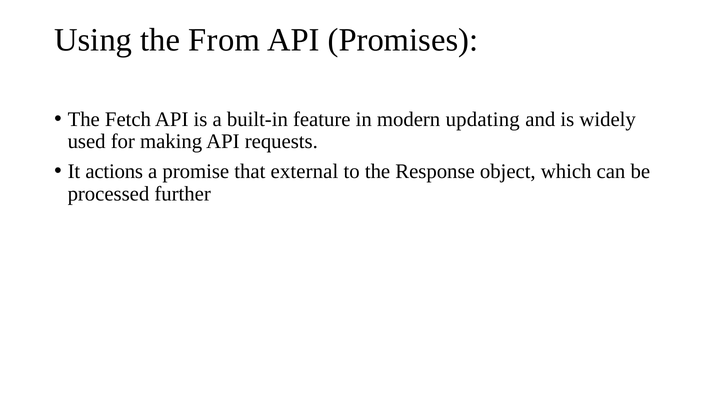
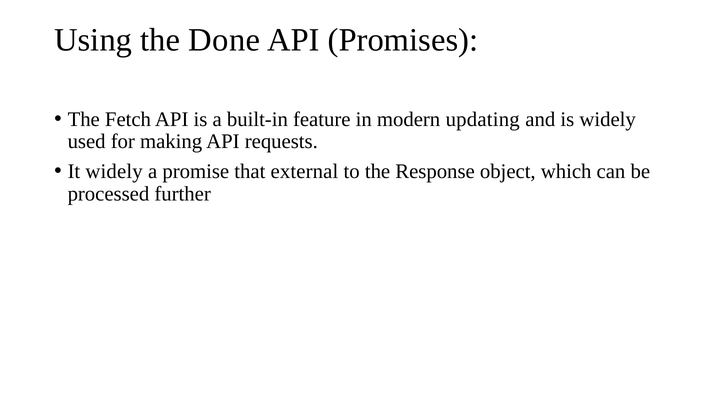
From: From -> Done
It actions: actions -> widely
